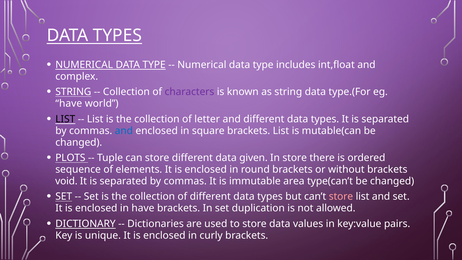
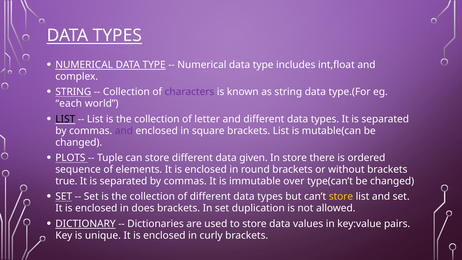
have at (69, 104): have -> each
and at (124, 131) colour: blue -> purple
void: void -> true
area: area -> over
store at (341, 197) colour: pink -> yellow
in have: have -> does
